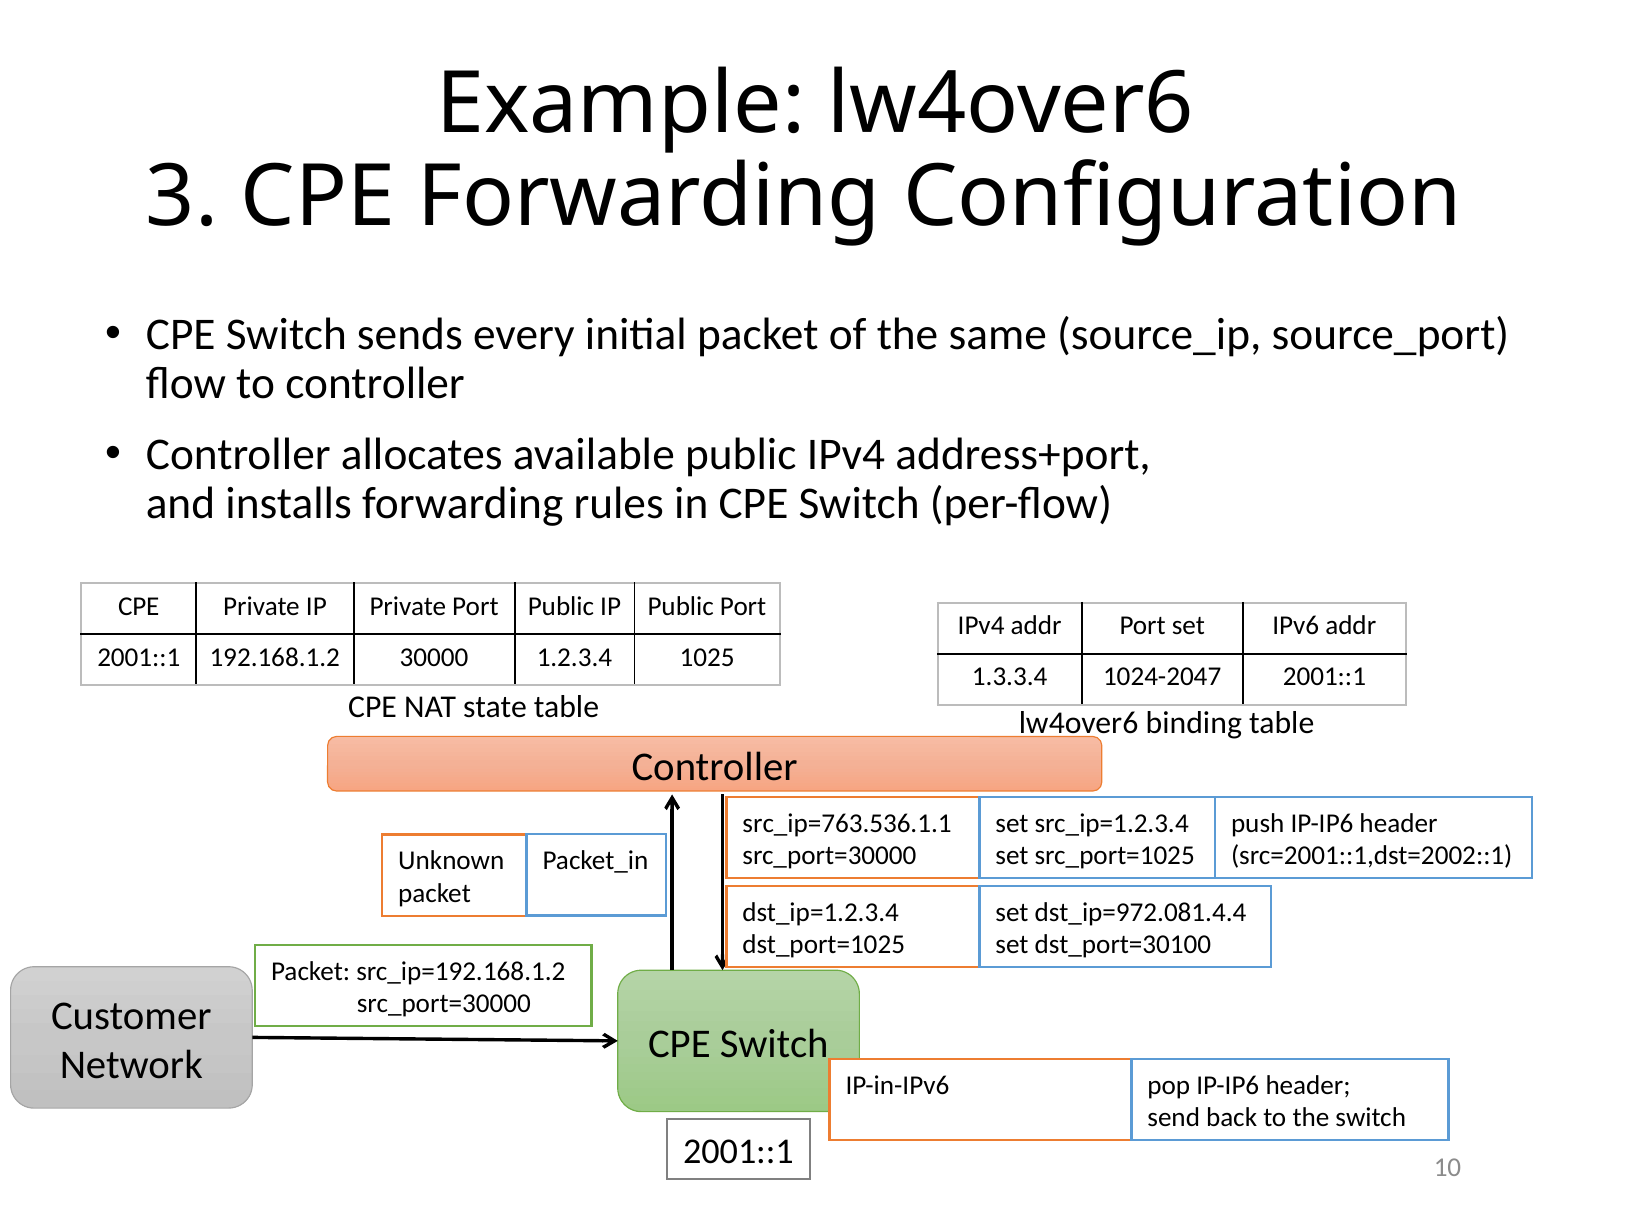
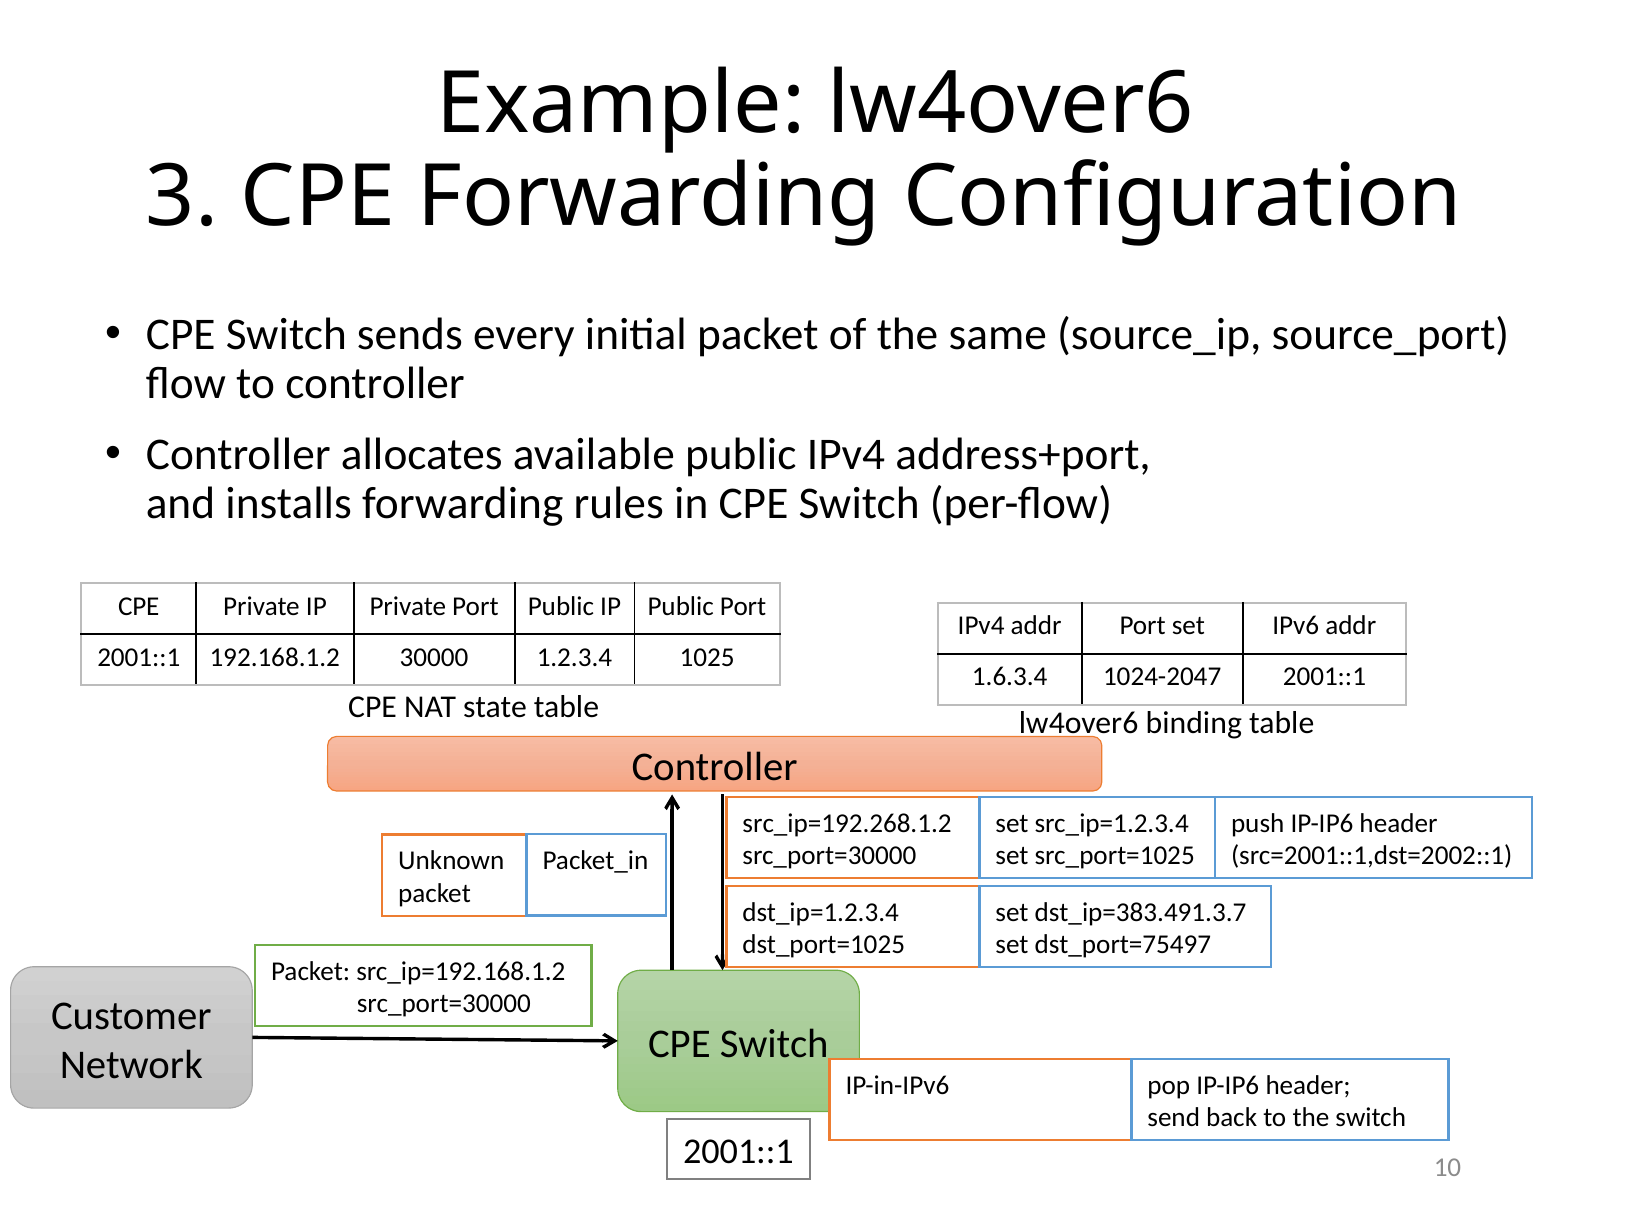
1.3.3.4: 1.3.3.4 -> 1.6.3.4
src_ip=763.536.1.1: src_ip=763.536.1.1 -> src_ip=192.268.1.2
dst_ip=972.081.4.4: dst_ip=972.081.4.4 -> dst_ip=383.491.3.7
dst_port=30100: dst_port=30100 -> dst_port=75497
